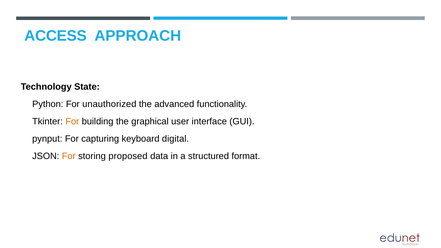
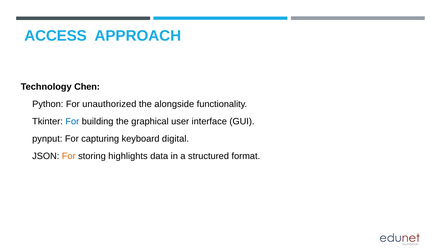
State: State -> Chen
advanced: advanced -> alongside
For at (72, 122) colour: orange -> blue
proposed: proposed -> highlights
